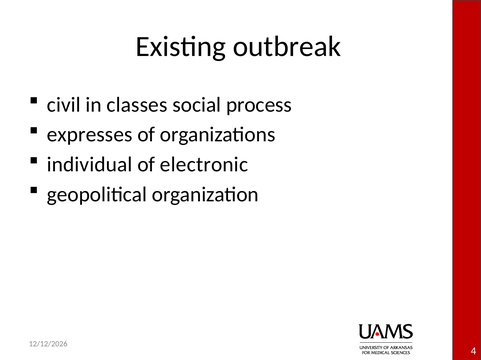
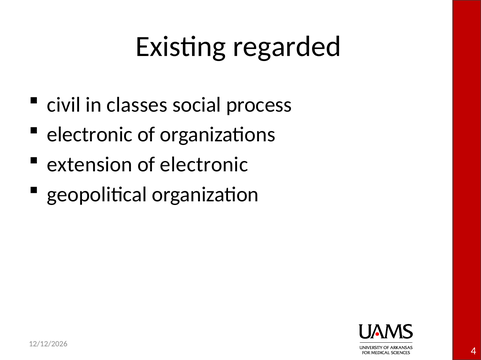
outbreak: outbreak -> regarded
expresses at (90, 135): expresses -> electronic
individual: individual -> extension
